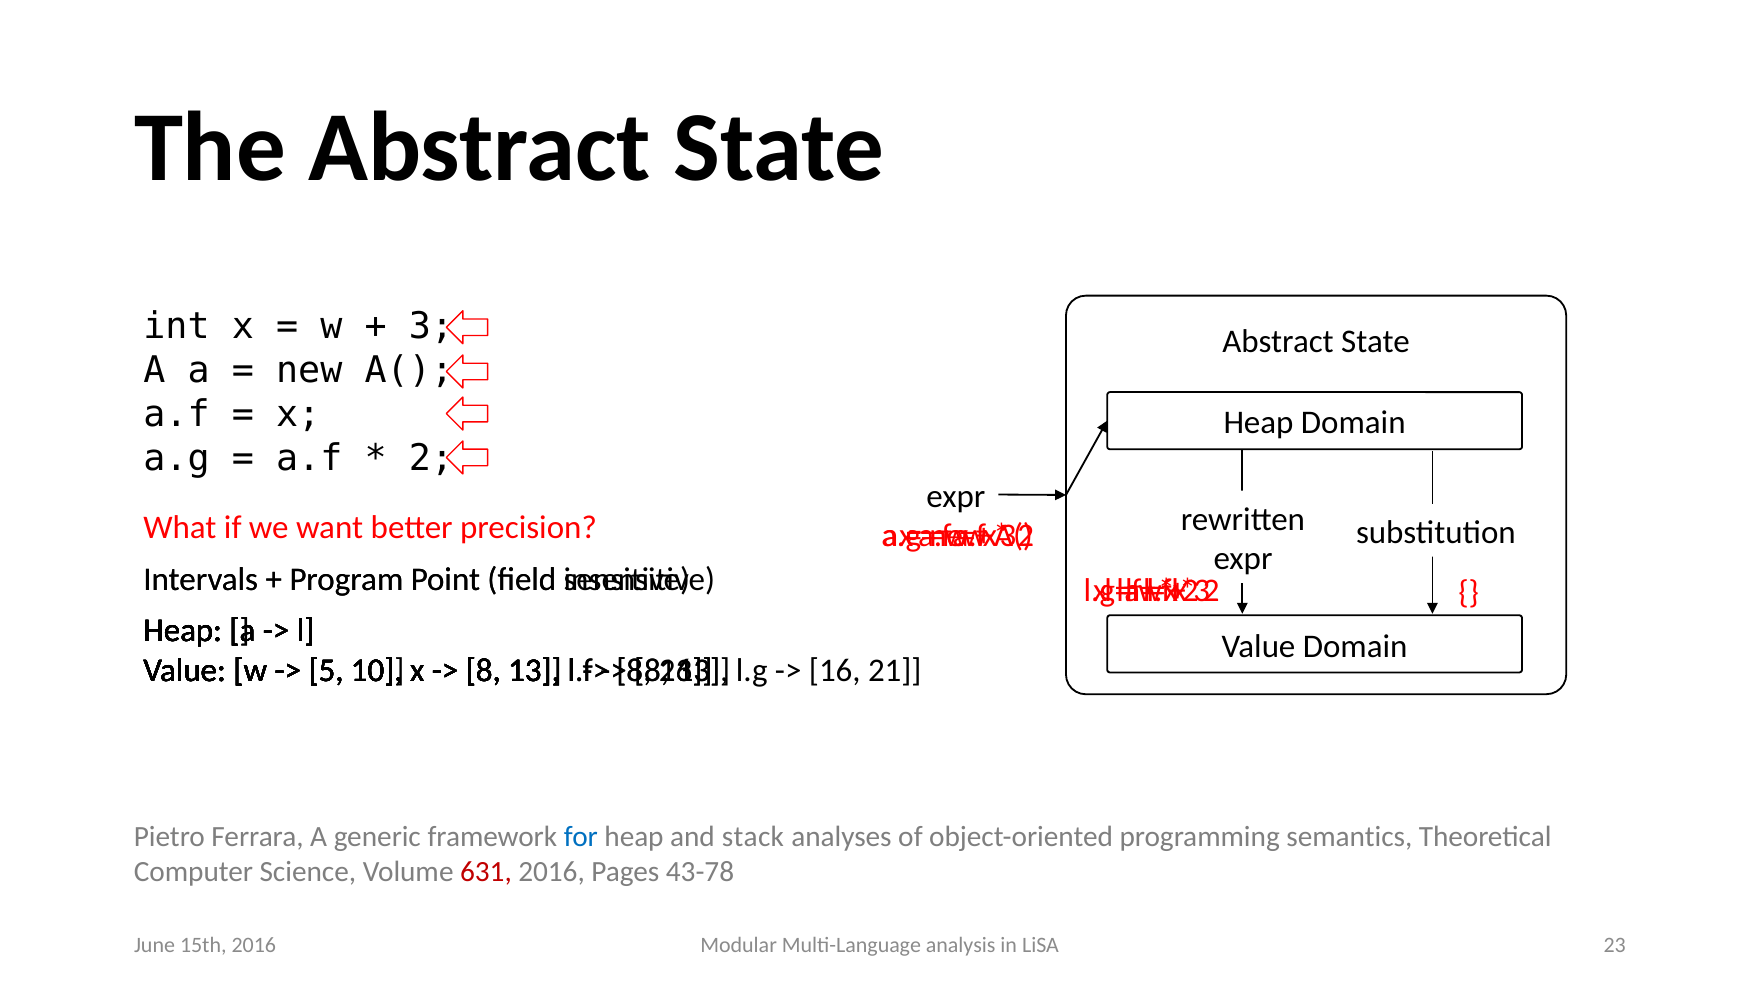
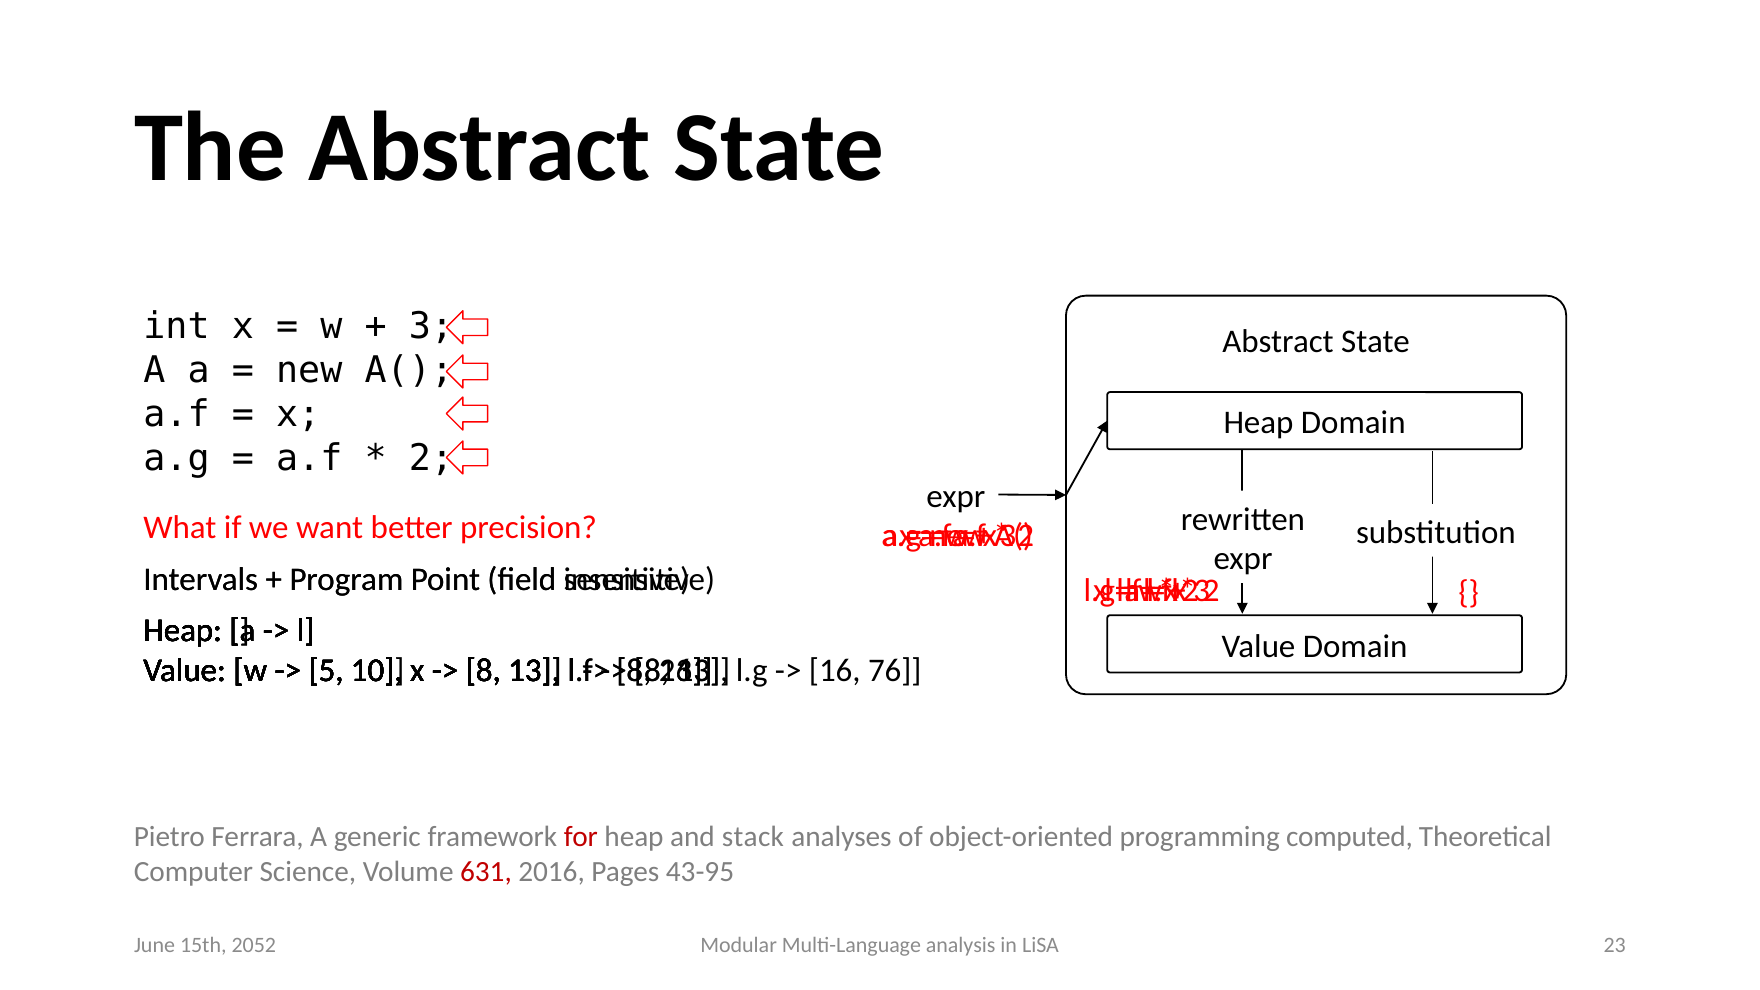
21: 21 -> 76
for colour: blue -> red
semantics: semantics -> computed
43-78: 43-78 -> 43-95
15th 2016: 2016 -> 2052
